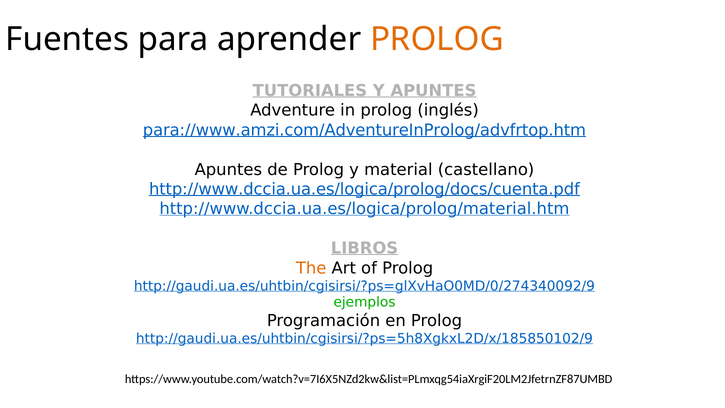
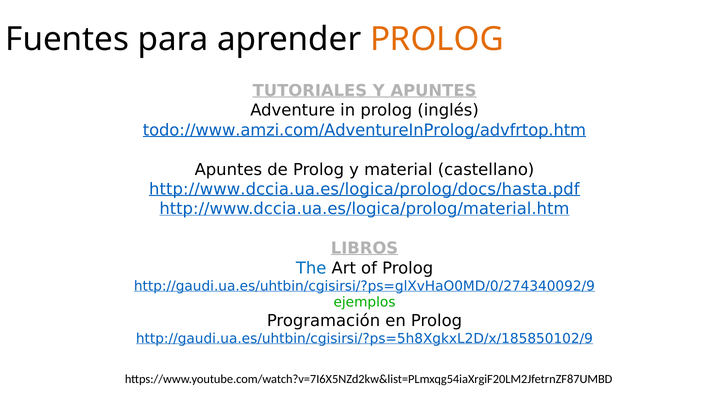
para://www.amzi.com/AdventureInProlog/advfrtop.htm: para://www.amzi.com/AdventureInProlog/advfrtop.htm -> todo://www.amzi.com/AdventureInProlog/advfrtop.htm
http://www.dccia.ua.es/logica/prolog/docs/cuenta.pdf: http://www.dccia.ua.es/logica/prolog/docs/cuenta.pdf -> http://www.dccia.ua.es/logica/prolog/docs/hasta.pdf
The colour: orange -> blue
